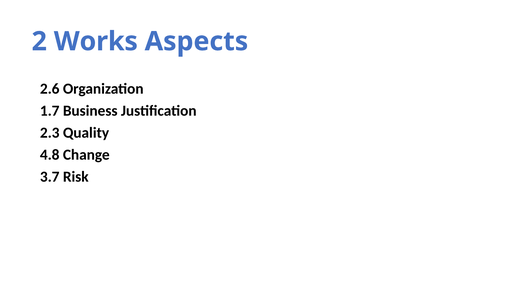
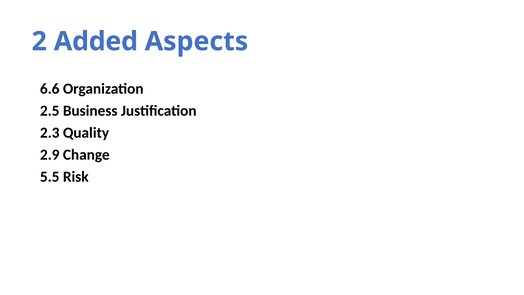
Works: Works -> Added
2.6: 2.6 -> 6.6
1.7: 1.7 -> 2.5
4.8: 4.8 -> 2.9
3.7: 3.7 -> 5.5
